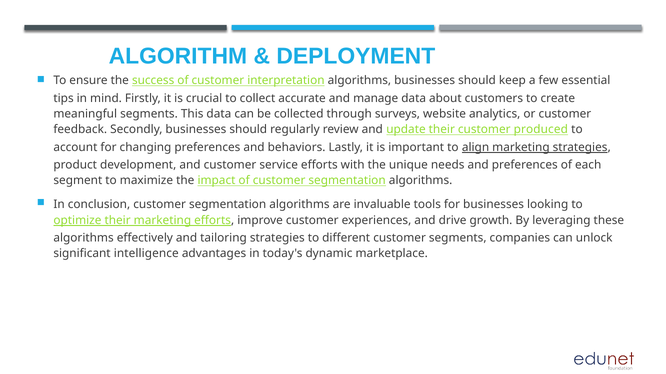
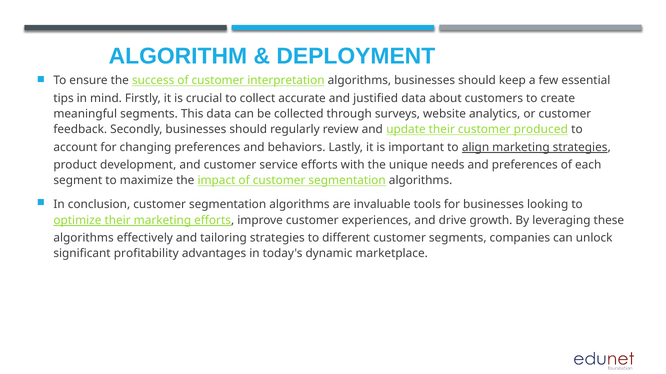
manage: manage -> justified
intelligence: intelligence -> profitability
